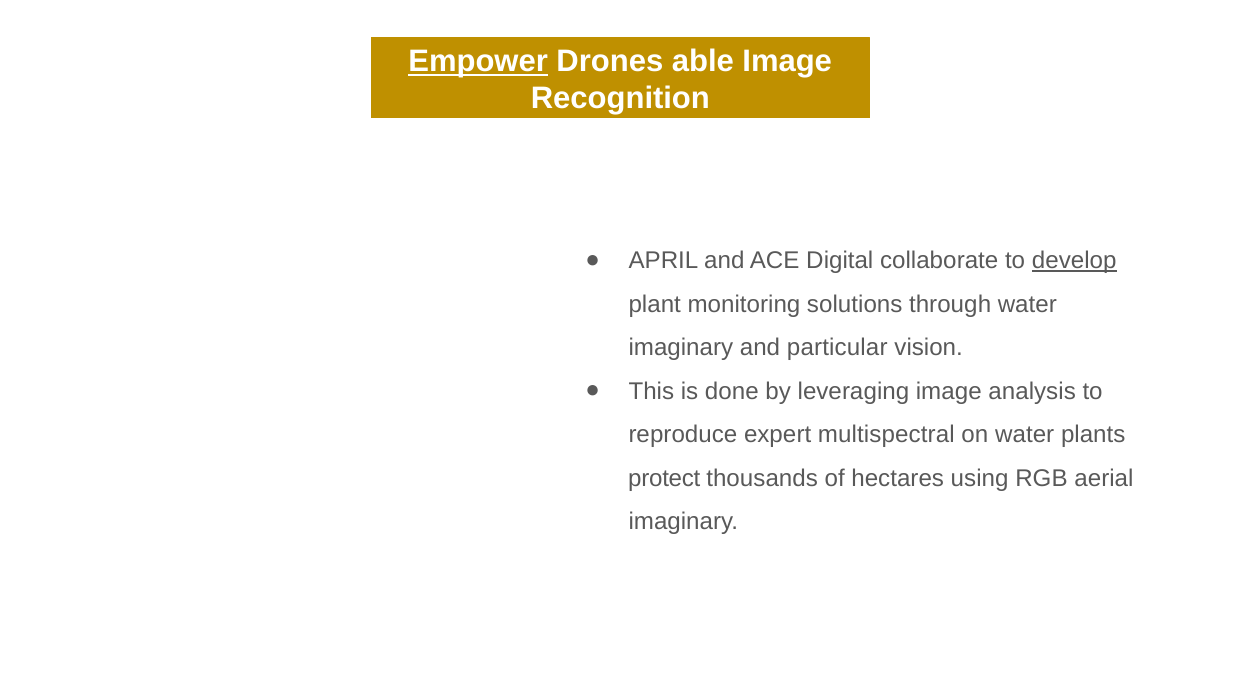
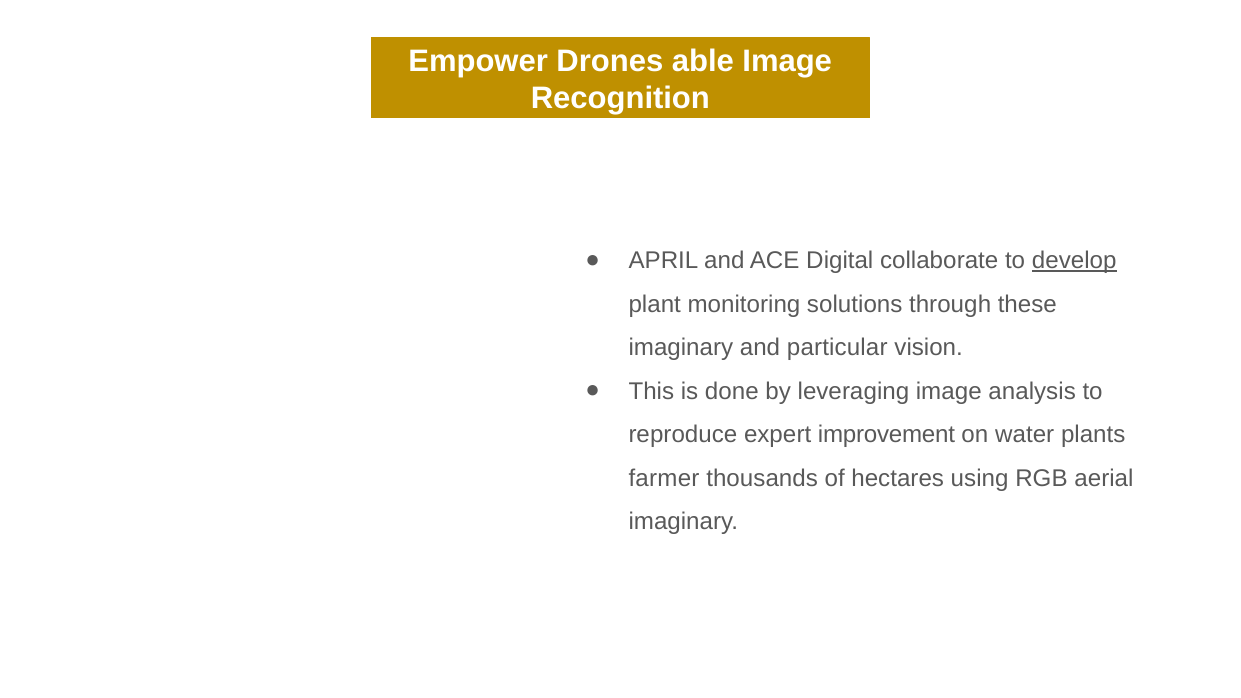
Empower underline: present -> none
through water: water -> these
multispectral: multispectral -> improvement
protect: protect -> farmer
